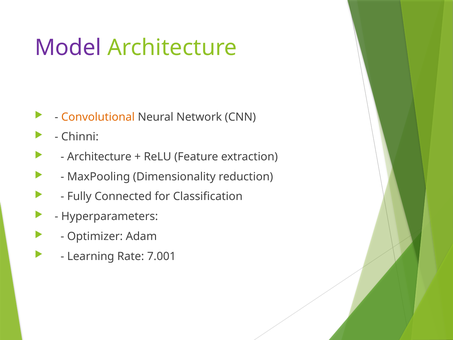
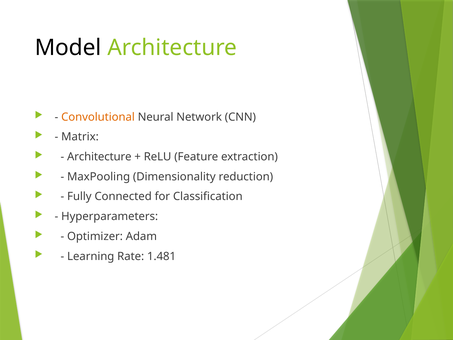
Model colour: purple -> black
Chinni: Chinni -> Matrix
7.001: 7.001 -> 1.481
